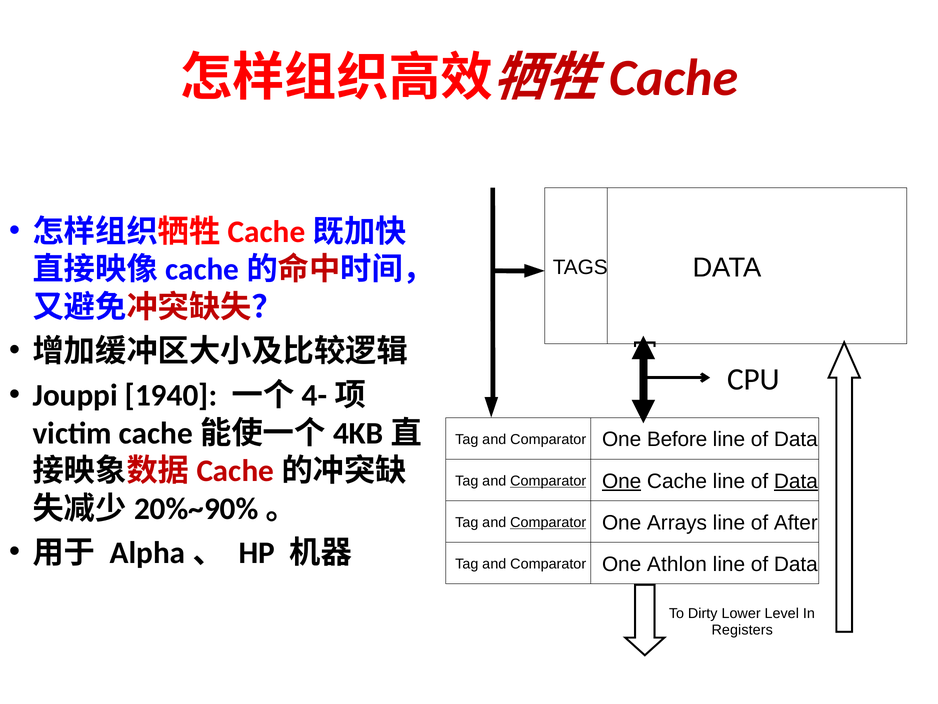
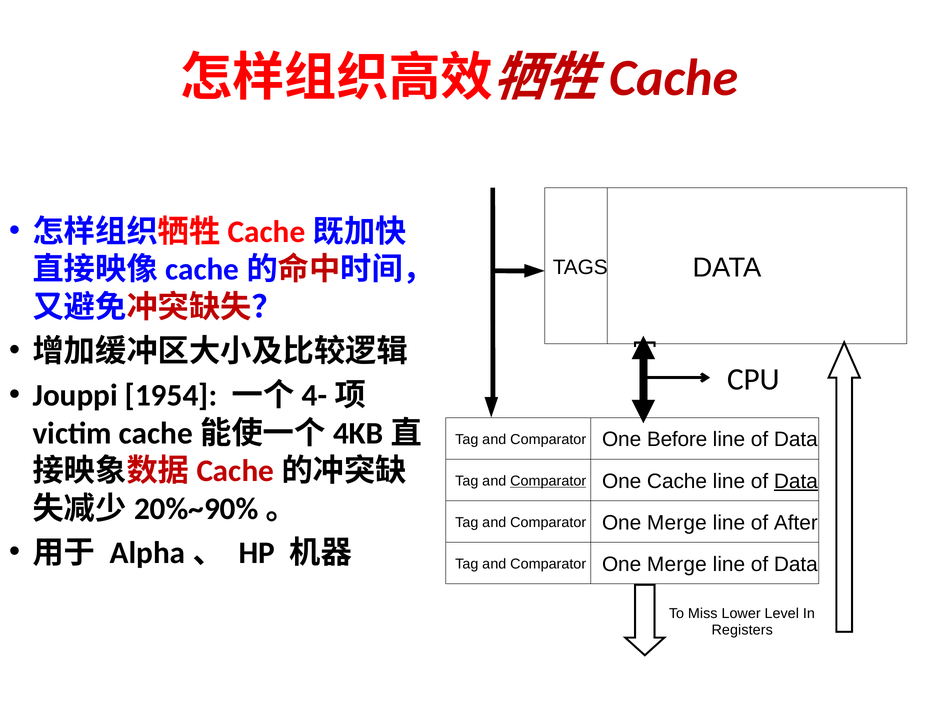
1940: 1940 -> 1954
One at (622, 481) underline: present -> none
Arrays at (677, 523): Arrays -> Merge
Comparator at (548, 522) underline: present -> none
Athlon at (677, 564): Athlon -> Merge
Dirty: Dirty -> Miss
